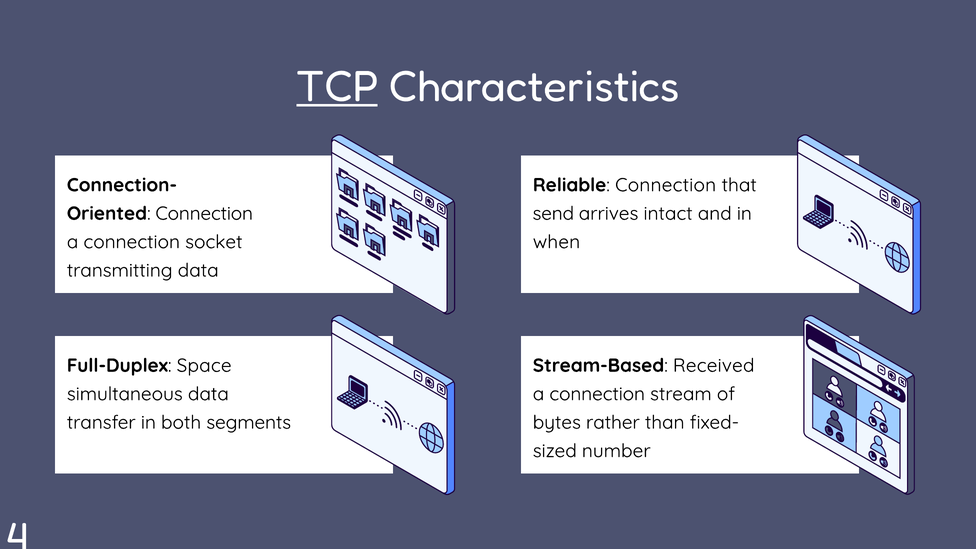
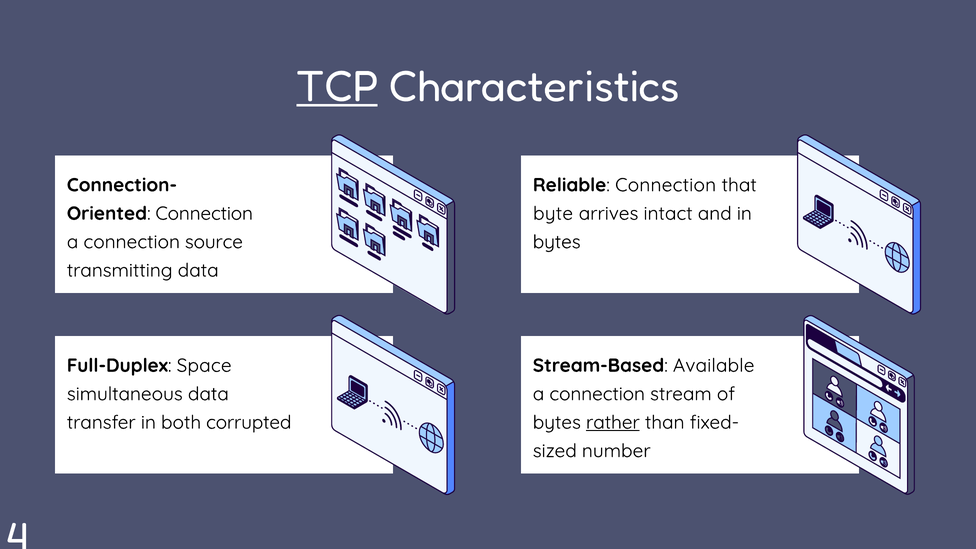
send: send -> byte
socket: socket -> source
when at (557, 242): when -> bytes
Received: Received -> Available
segments: segments -> corrupted
rather underline: none -> present
